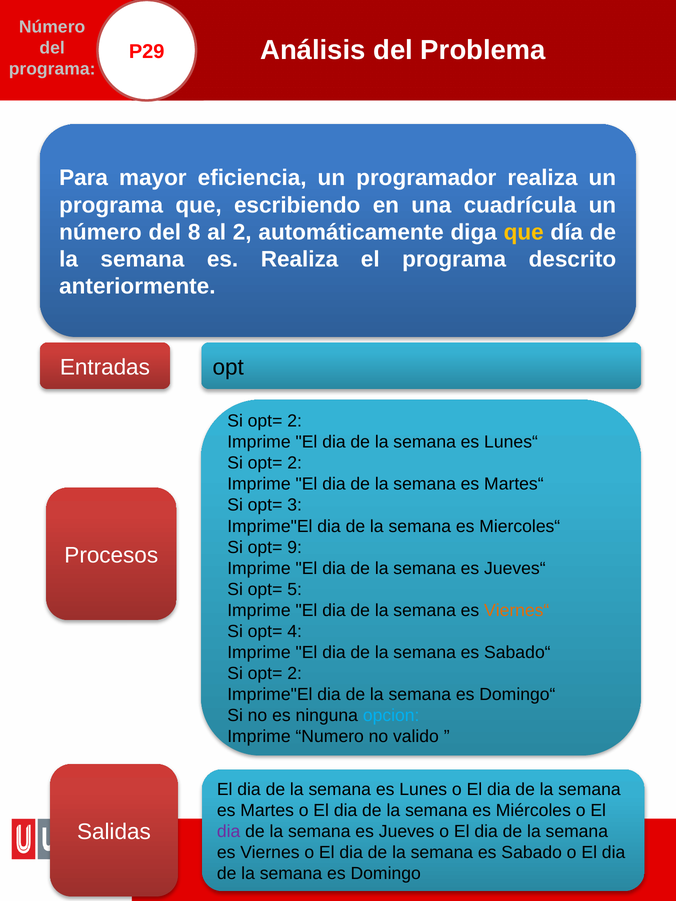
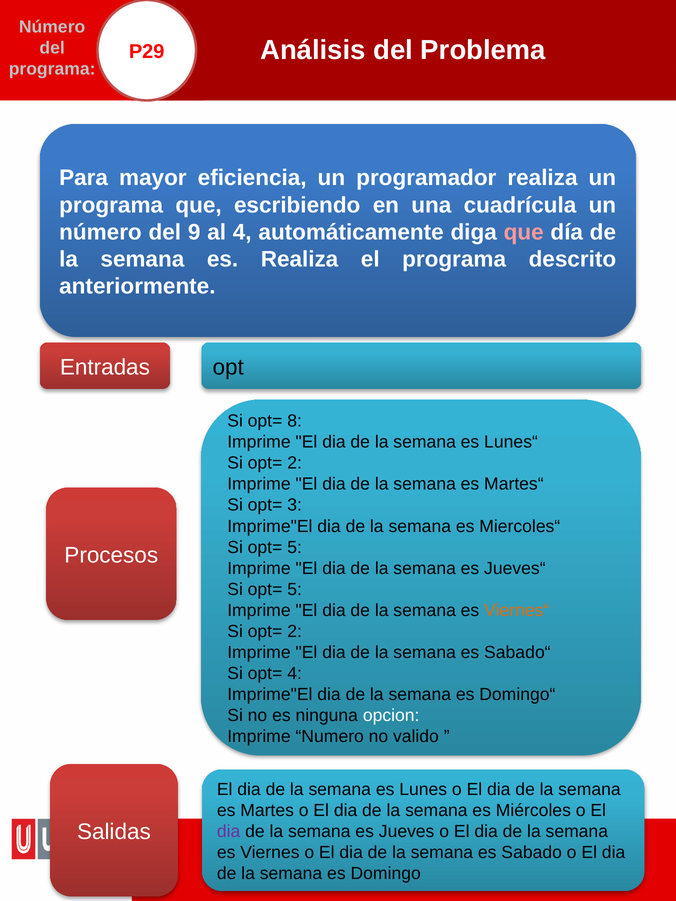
8: 8 -> 9
al 2: 2 -> 4
que at (524, 232) colour: yellow -> pink
2 at (295, 421): 2 -> 8
9 at (295, 547): 9 -> 5
4 at (295, 632): 4 -> 2
2 at (295, 674): 2 -> 4
opcion colour: light blue -> white
